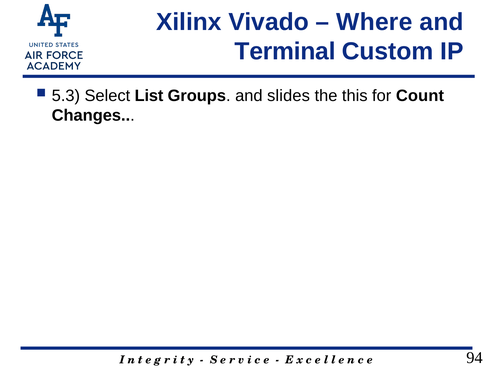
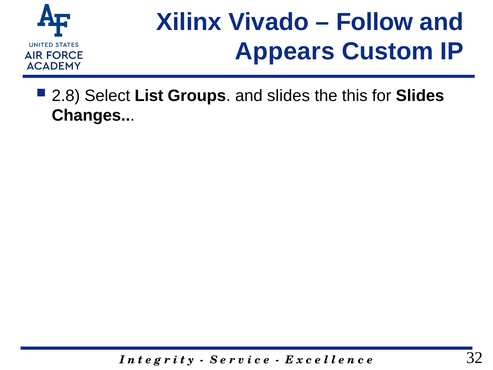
Where: Where -> Follow
Terminal: Terminal -> Appears
5.3: 5.3 -> 2.8
for Count: Count -> Slides
94: 94 -> 32
